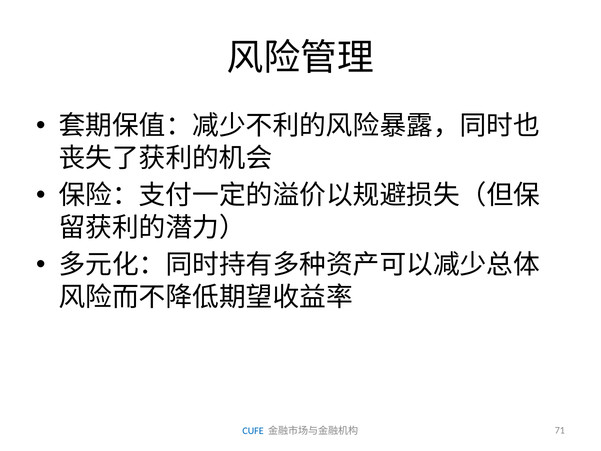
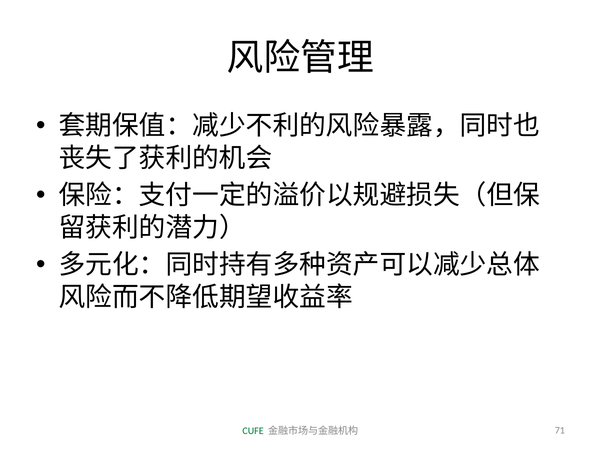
CUFE colour: blue -> green
